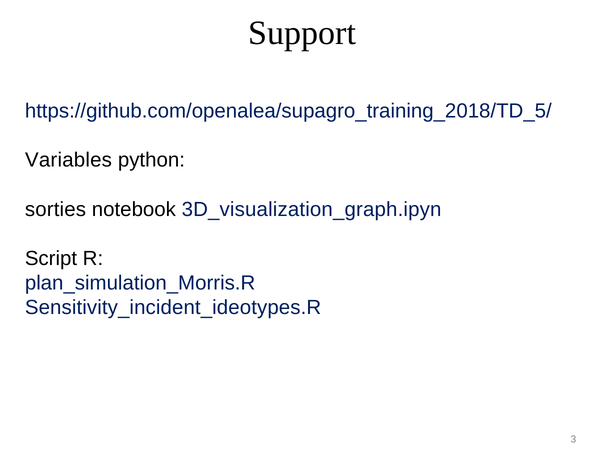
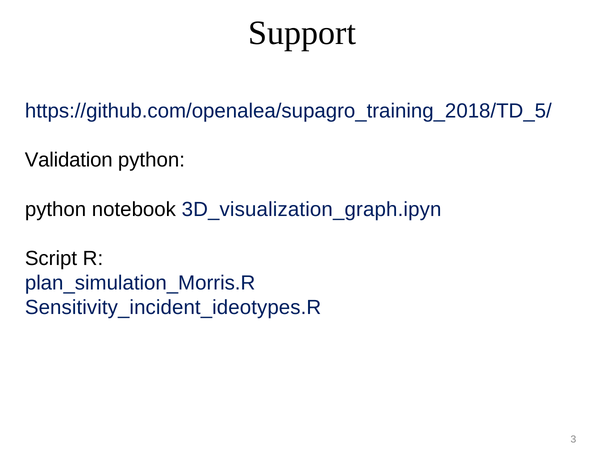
Variables: Variables -> Validation
sorties at (55, 209): sorties -> python
